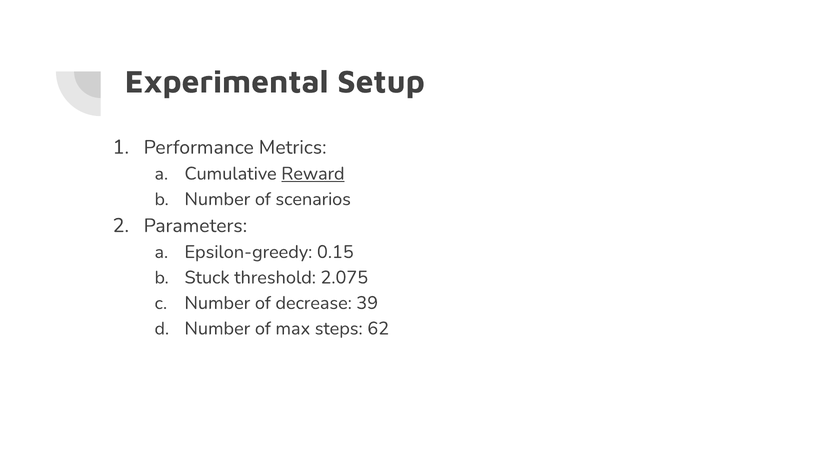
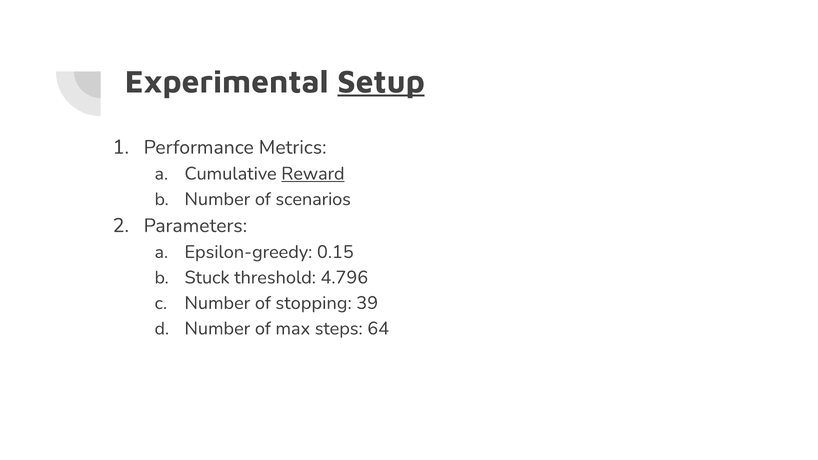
Setup underline: none -> present
2.075: 2.075 -> 4.796
decrease: decrease -> stopping
62: 62 -> 64
